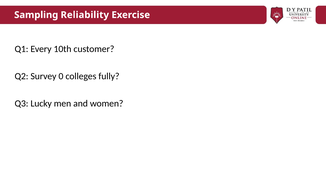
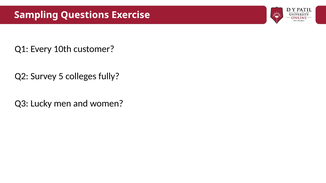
Reliability: Reliability -> Questions
0: 0 -> 5
